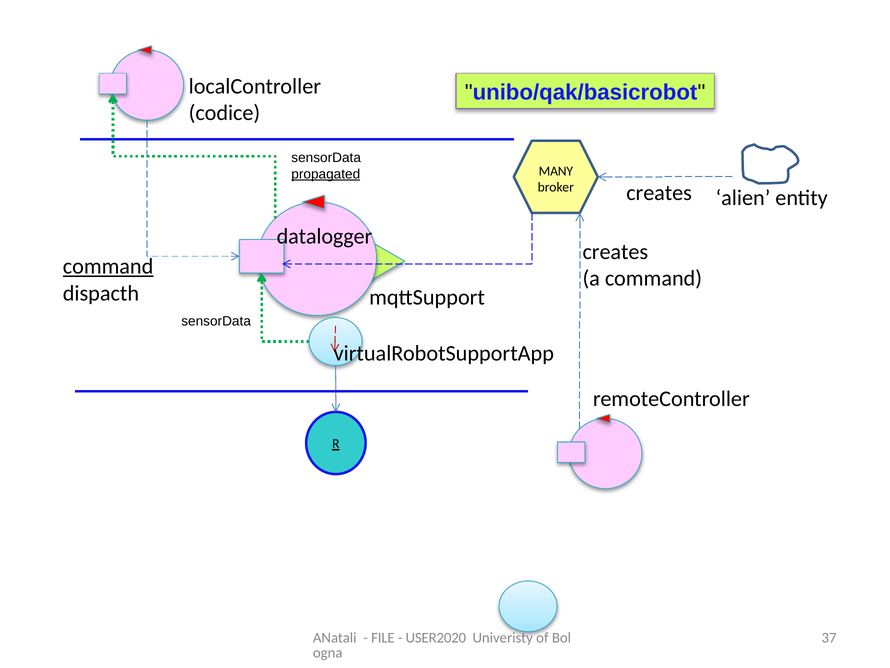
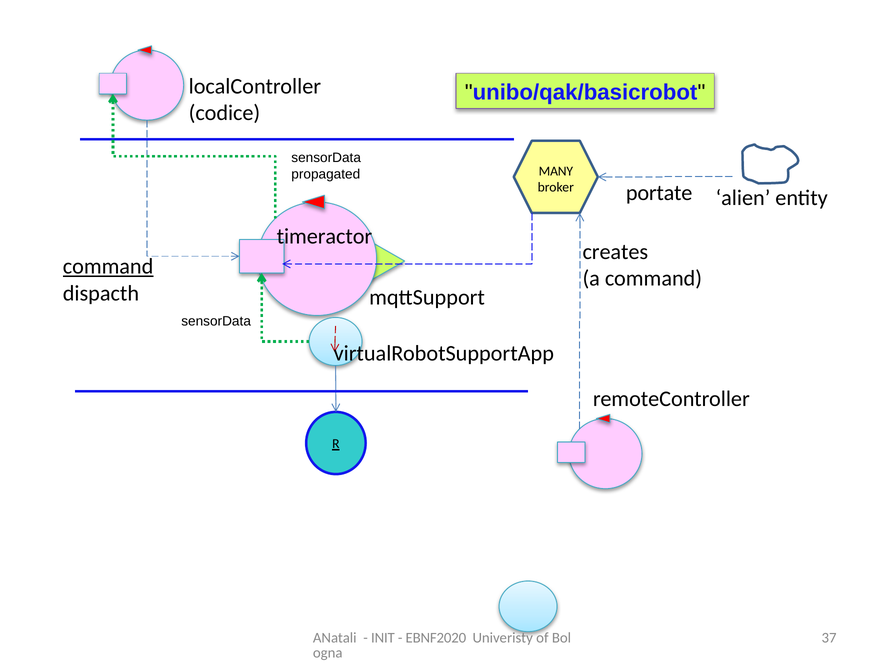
propagated underline: present -> none
broker creates: creates -> portate
datalogger: datalogger -> timeractor
FILE: FILE -> INIT
USER2020: USER2020 -> EBNF2020
